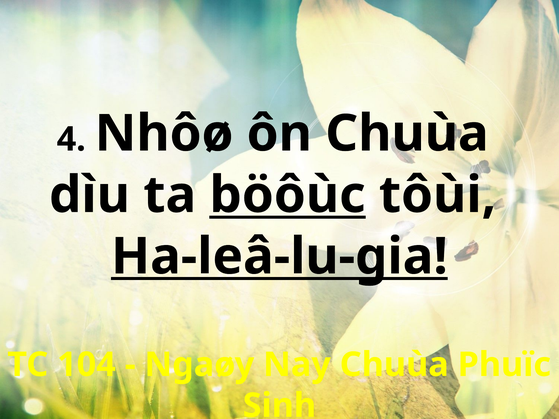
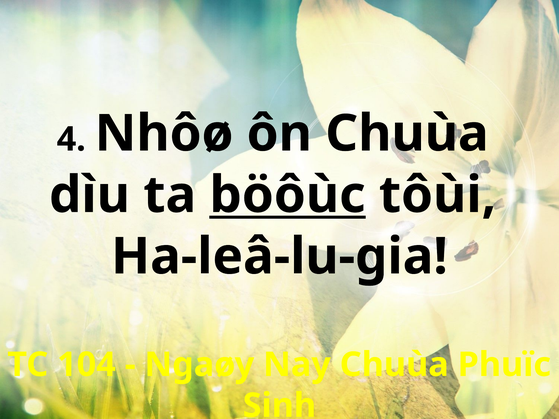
Ha-leâ-lu-gia underline: present -> none
